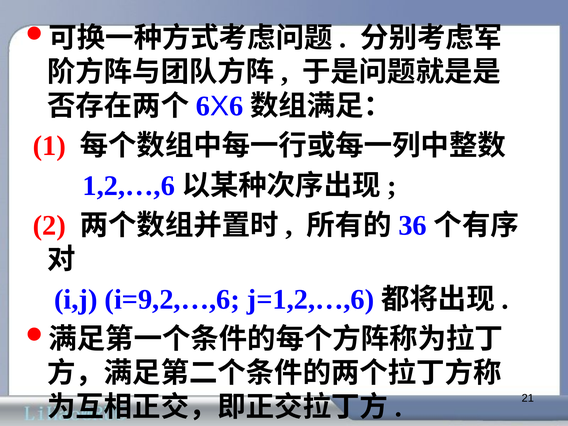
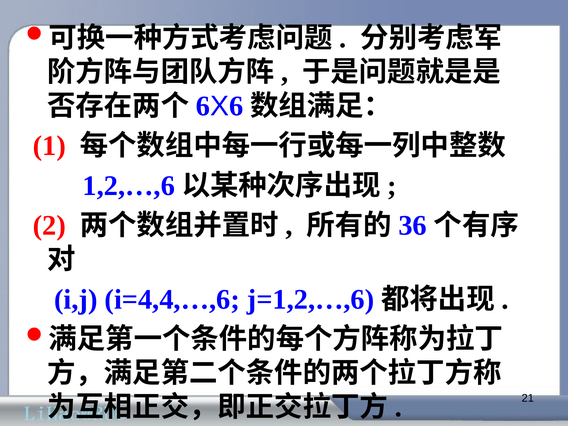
i=9,2,…,6: i=9,2,…,6 -> i=4,4,…,6
